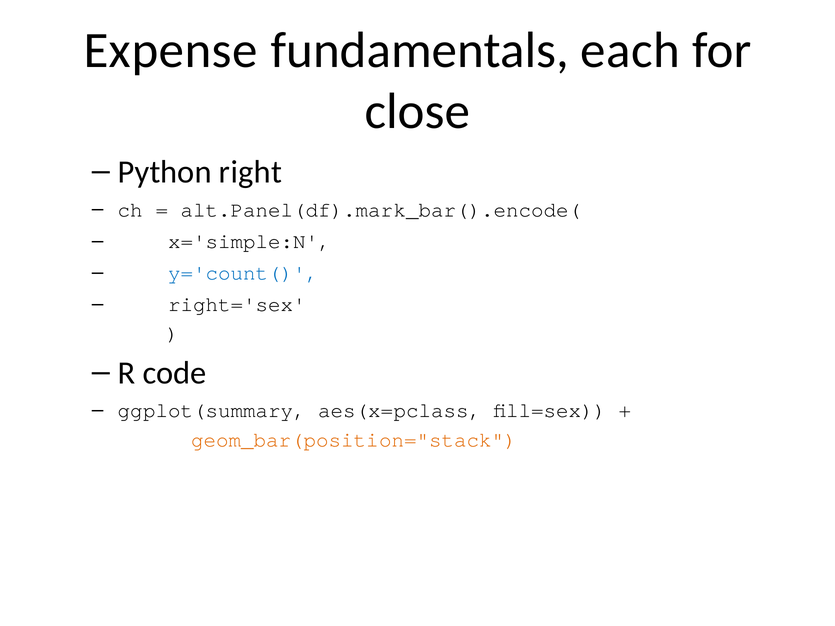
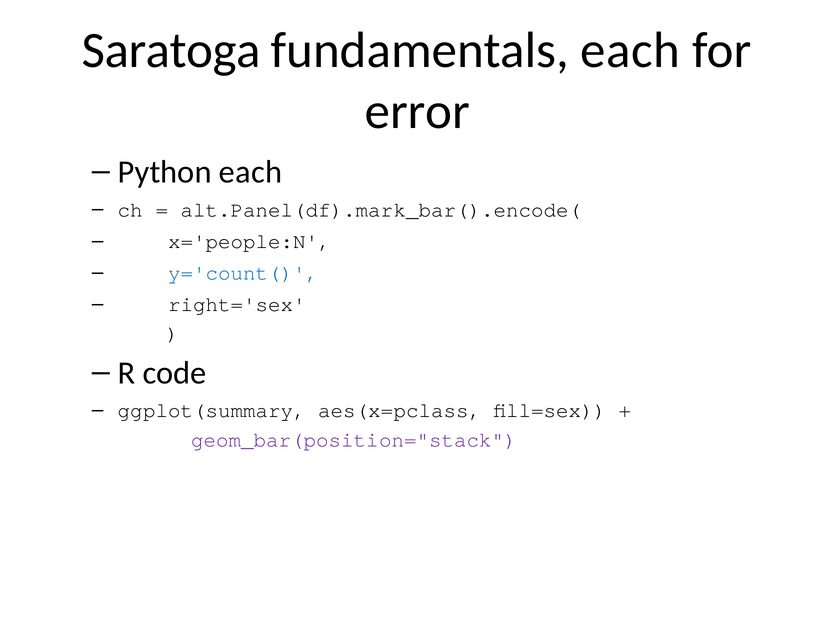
Expense: Expense -> Saratoga
close: close -> error
Python right: right -> each
x='simple:N: x='simple:N -> x='people:N
geom_bar(position="stack colour: orange -> purple
